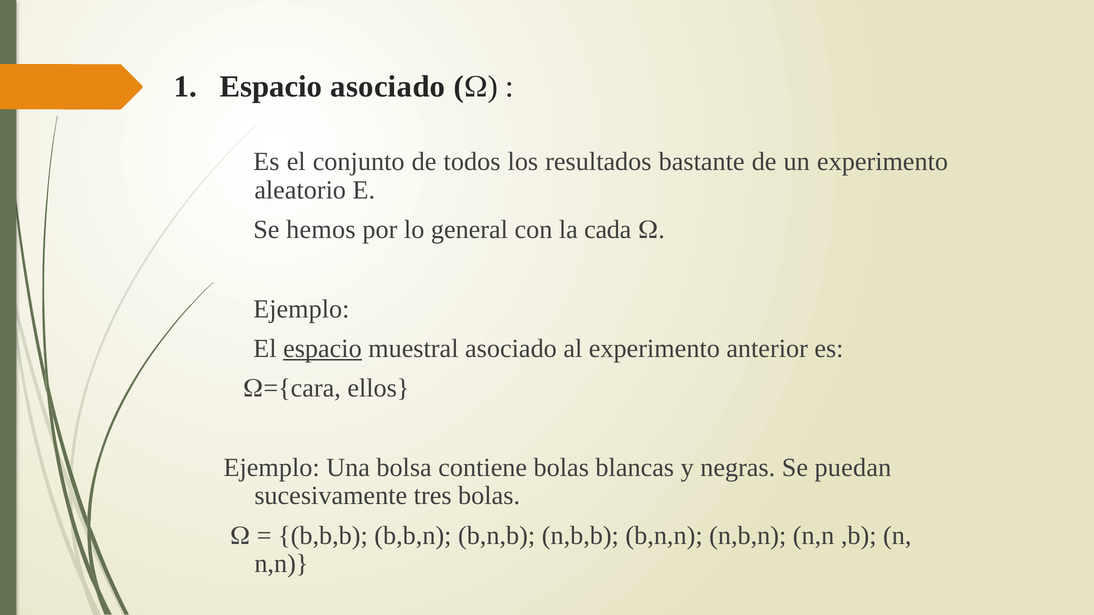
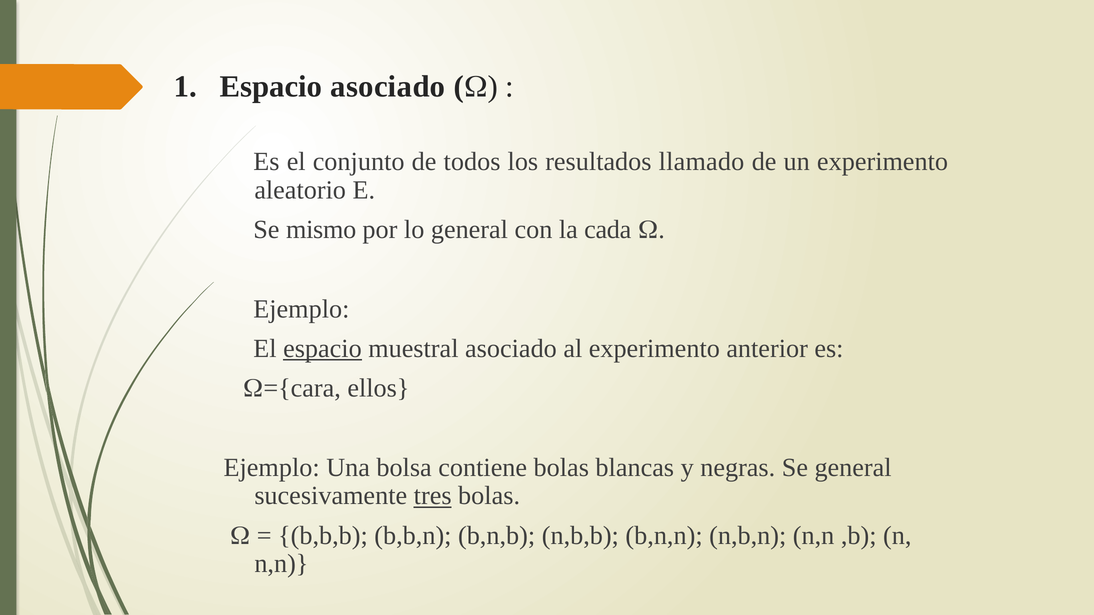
bastante: bastante -> llamado
hemos: hemos -> mismo
Se puedan: puedan -> general
tres underline: none -> present
